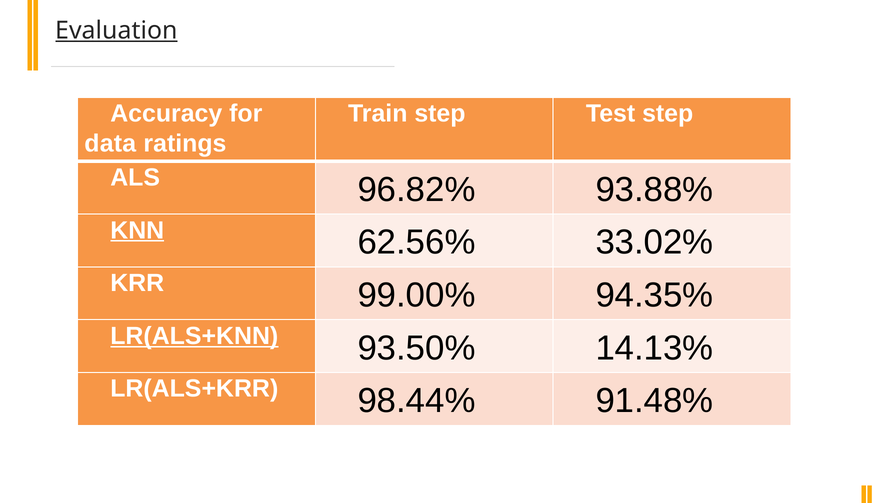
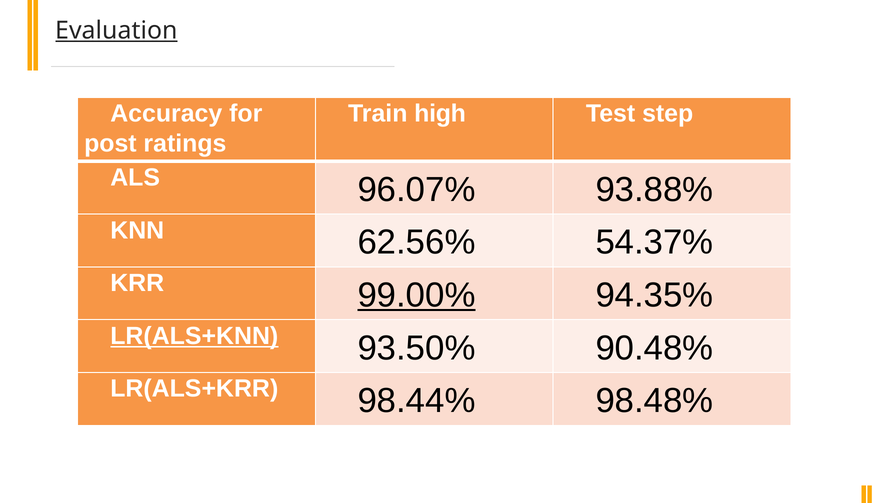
Train step: step -> high
data: data -> post
96.82%: 96.82% -> 96.07%
KNN underline: present -> none
33.02%: 33.02% -> 54.37%
99.00% underline: none -> present
14.13%: 14.13% -> 90.48%
91.48%: 91.48% -> 98.48%
